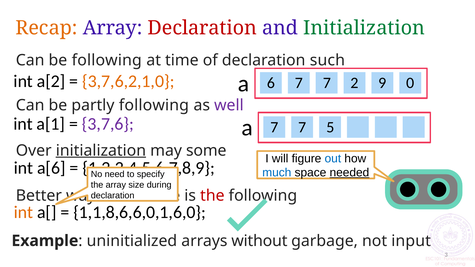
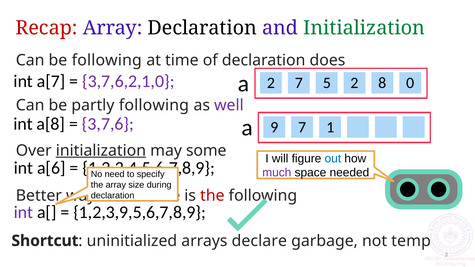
Recap colour: orange -> red
Declaration at (202, 28) colour: red -> black
such: such -> does
a 6: 6 -> 2
7 at (327, 83): 7 -> 5
9: 9 -> 8
a[2: a[2 -> a[7
3,7,6,2,1,0 colour: orange -> purple
a[1: a[1 -> a[8
a 7: 7 -> 9
5: 5 -> 1
much colour: blue -> purple
needed underline: present -> none
int at (23, 212) colour: orange -> purple
1,1,8,6,6,0,1,6,0: 1,1,8,6,6,0,1,6,0 -> 1,2,3,9,5,6,7,8,9
Example: Example -> Shortcut
without: without -> declare
input: input -> temp
